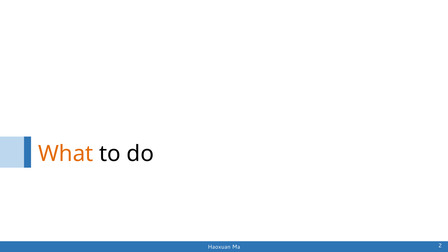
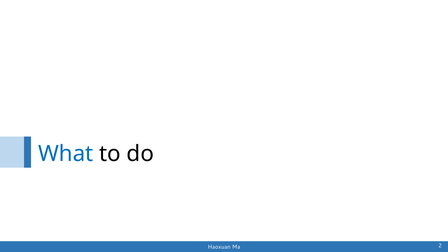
What colour: orange -> blue
